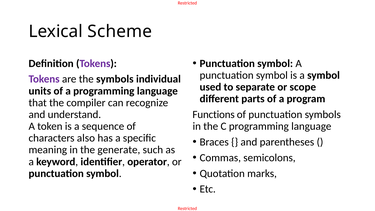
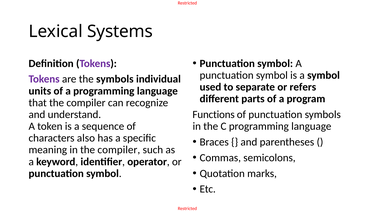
Scheme: Scheme -> Systems
scope: scope -> refers
in the generate: generate -> compiler
